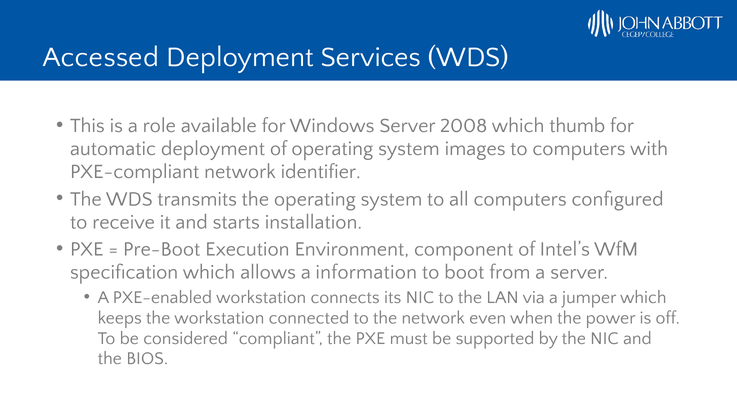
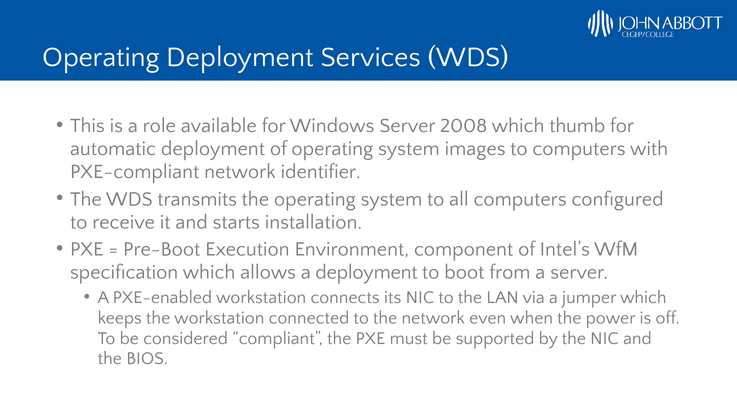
Accessed at (101, 57): Accessed -> Operating
a information: information -> deployment
